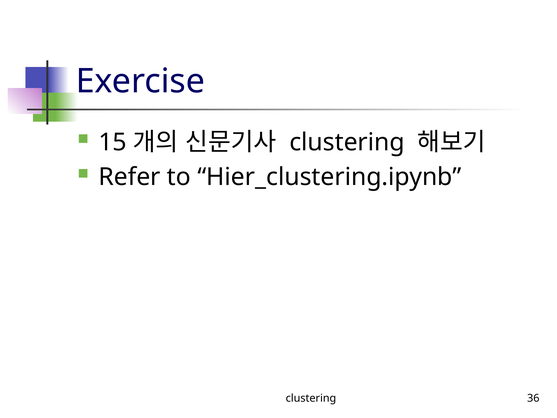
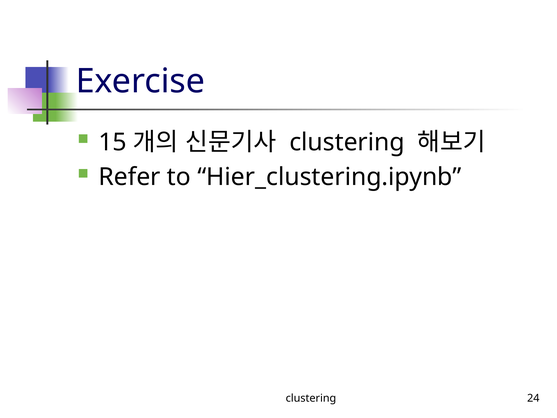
36: 36 -> 24
